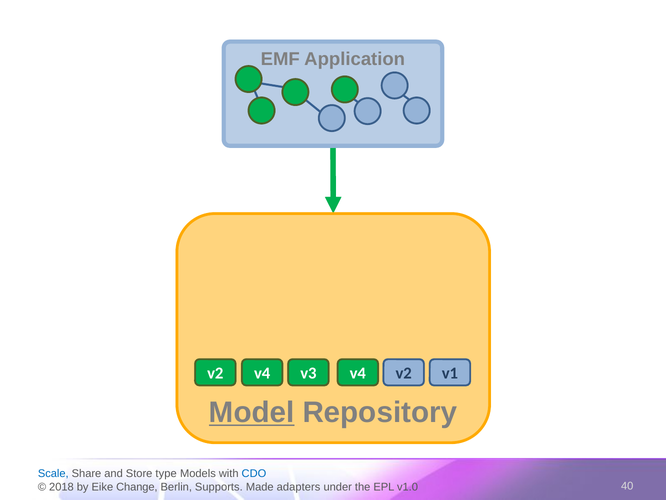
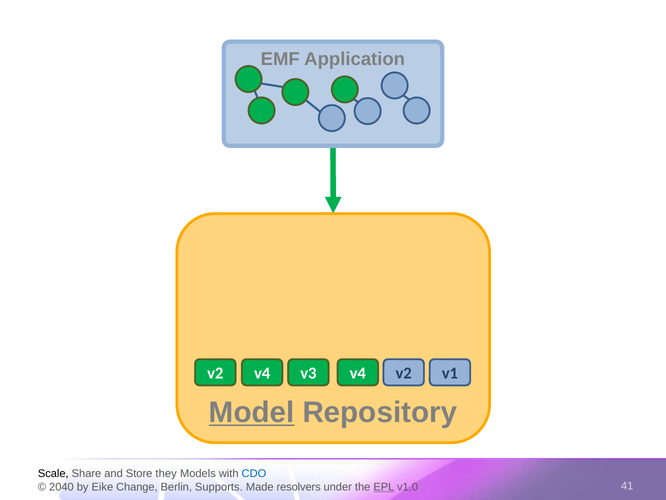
Scale colour: blue -> black
type: type -> they
2018: 2018 -> 2040
adapters: adapters -> resolvers
EPL underline: none -> present
40: 40 -> 41
